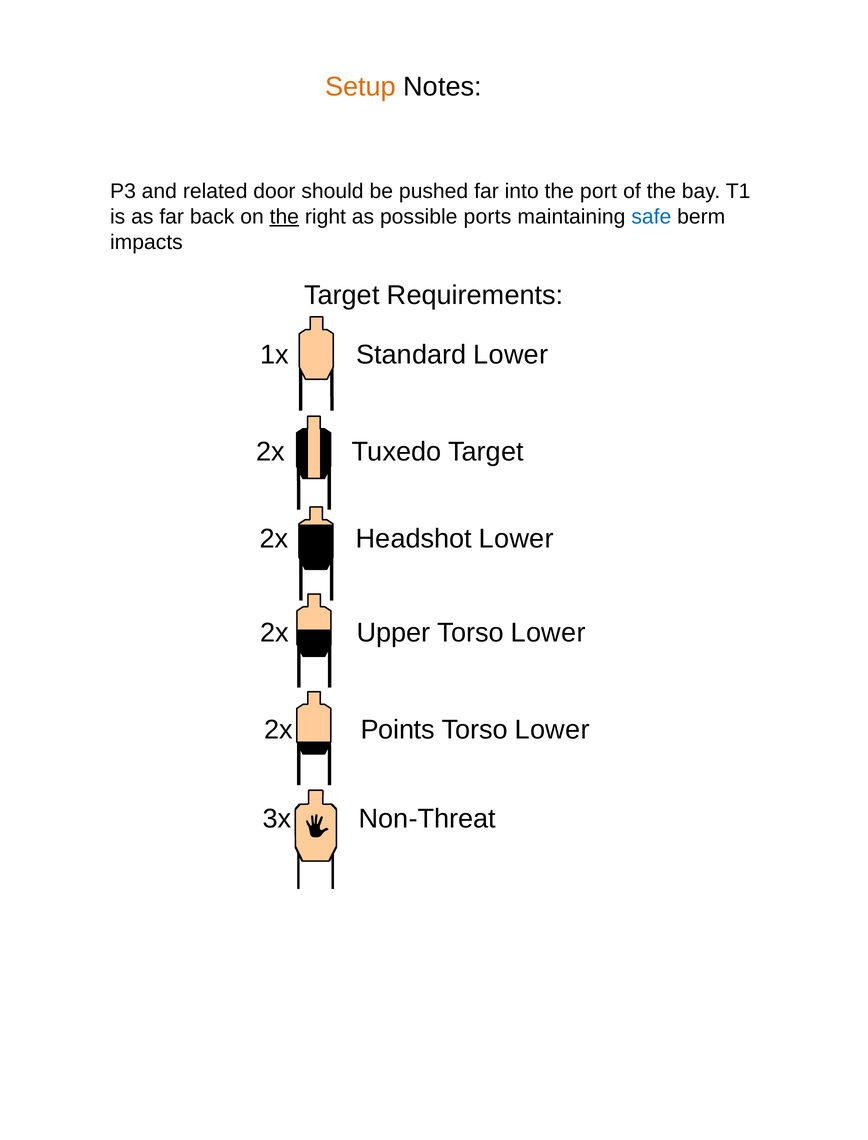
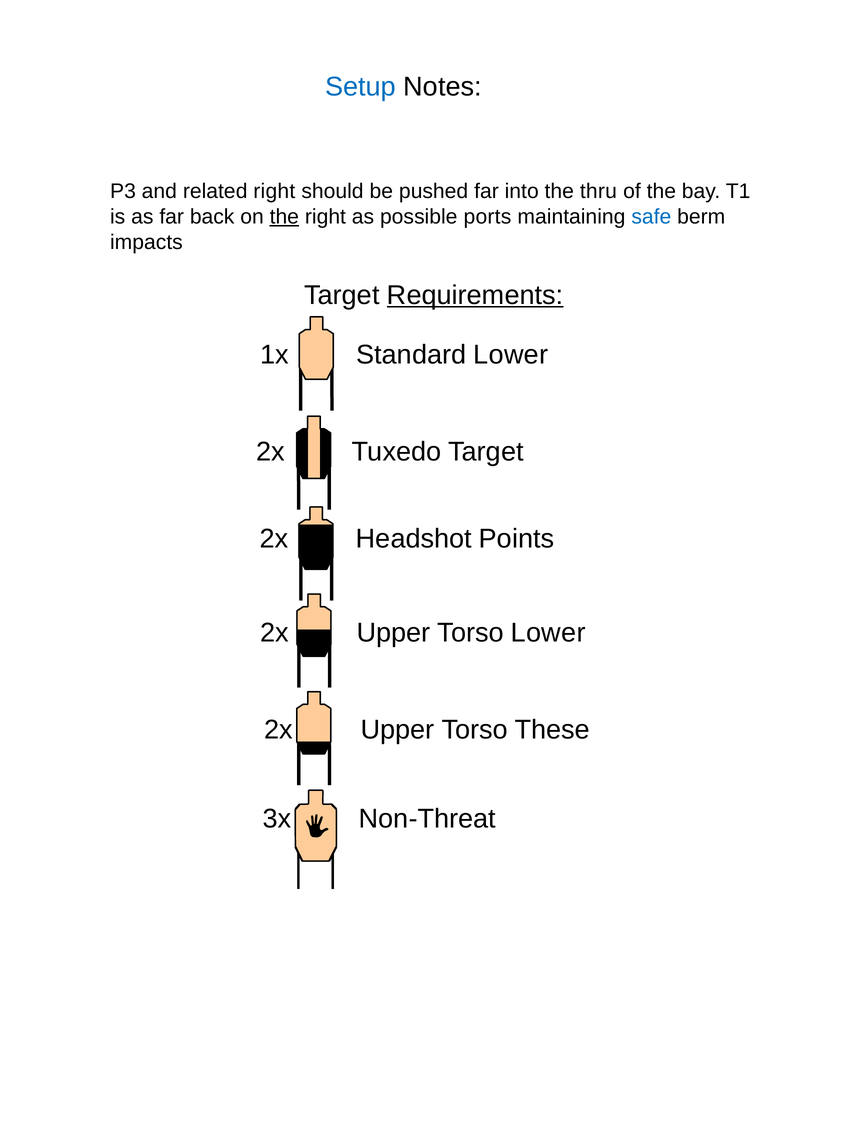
Setup colour: orange -> blue
related door: door -> right
port: port -> thru
Requirements underline: none -> present
Headshot Lower: Lower -> Points
Points at (398, 729): Points -> Upper
Lower at (552, 729): Lower -> These
